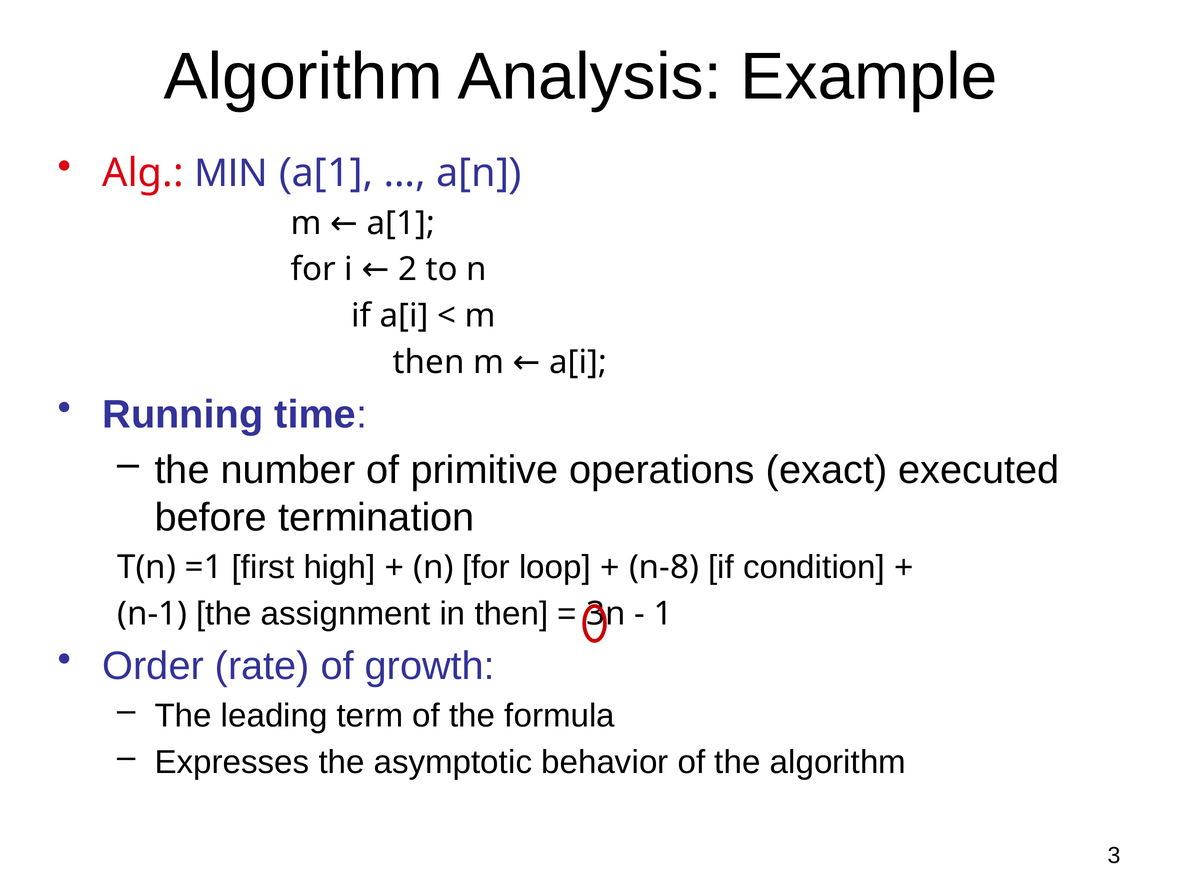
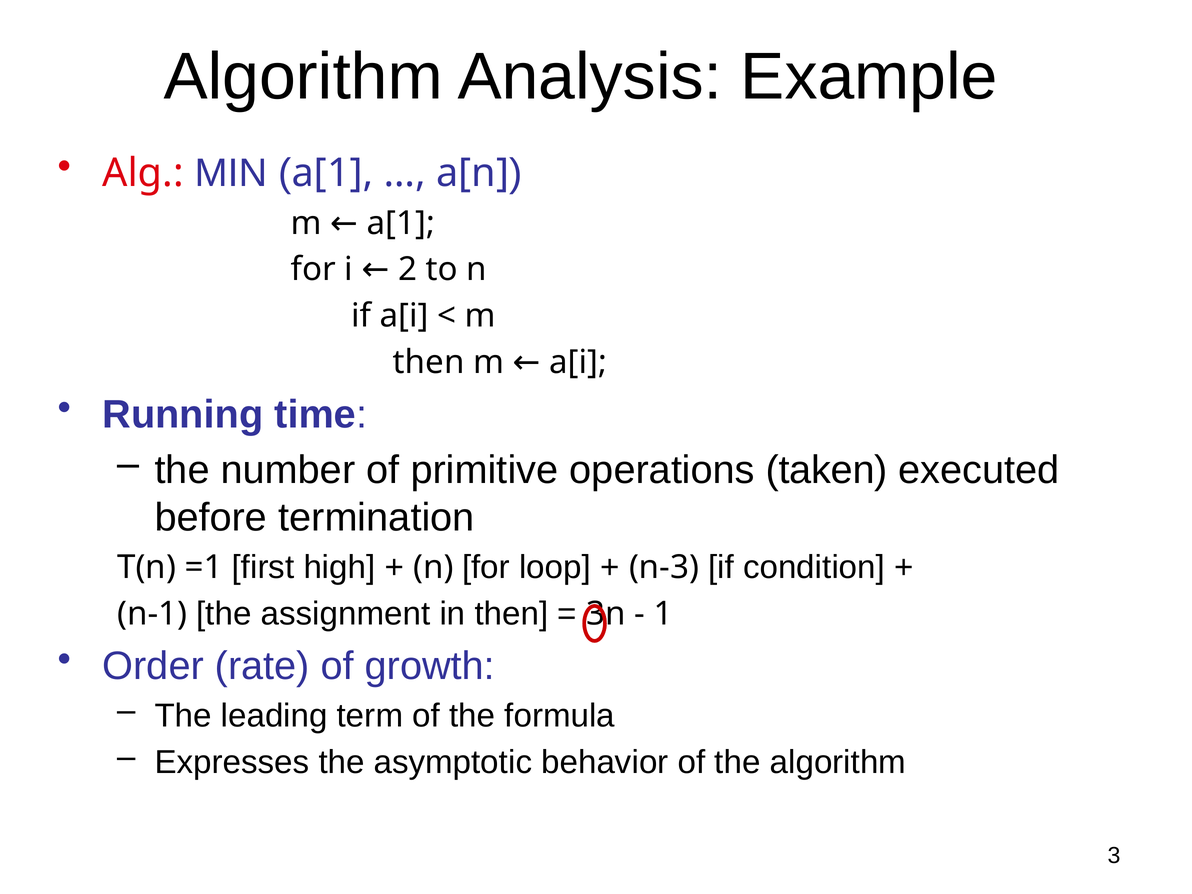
exact: exact -> taken
n-8: n-8 -> n-3
